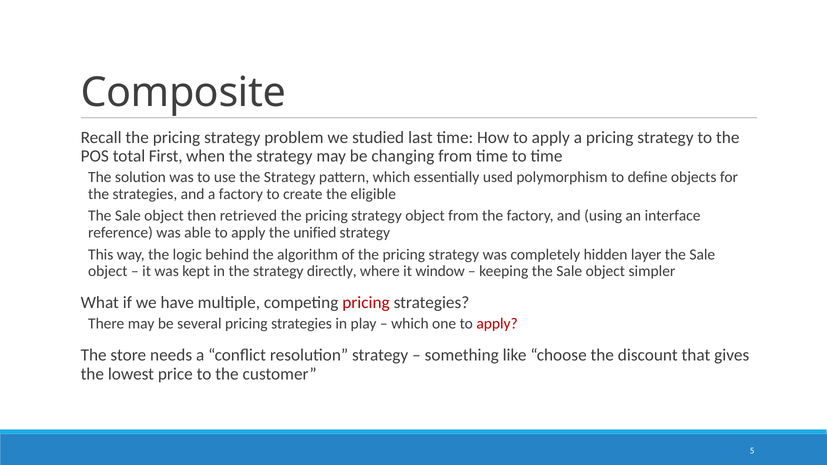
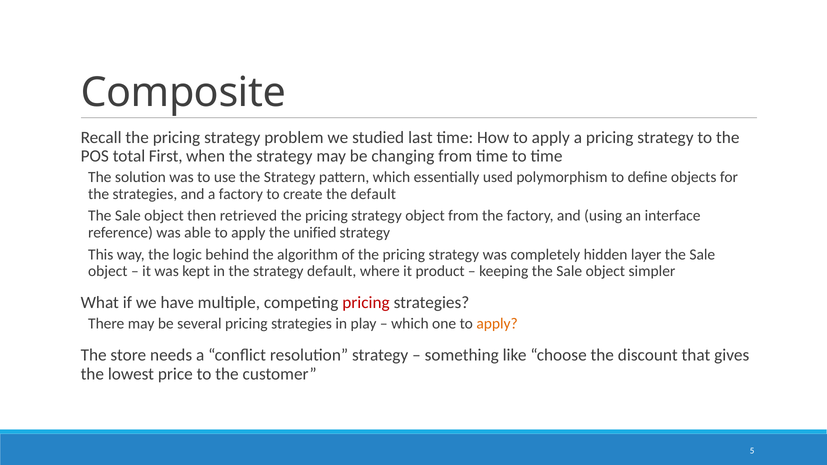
the eligible: eligible -> default
strategy directly: directly -> default
window: window -> product
apply at (497, 324) colour: red -> orange
